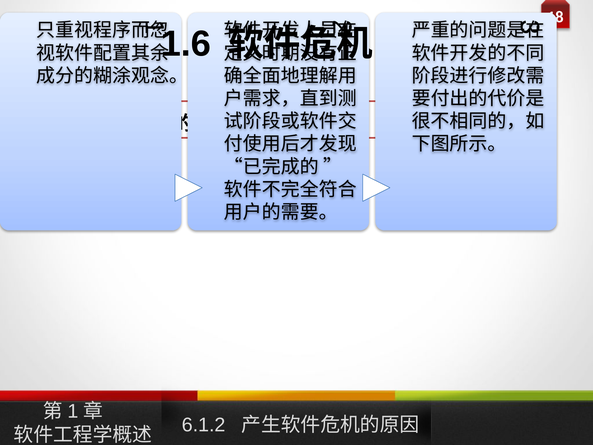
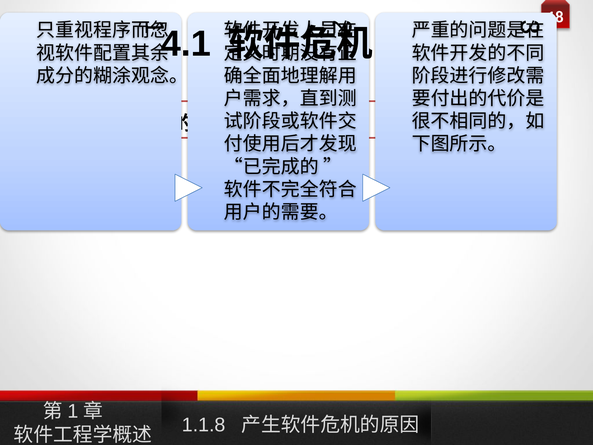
1.6: 1.6 -> 4.1
6.1.2: 6.1.2 -> 1.1.8
